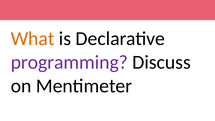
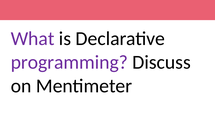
What colour: orange -> purple
